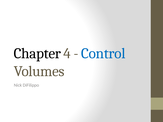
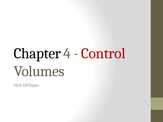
Control colour: blue -> red
